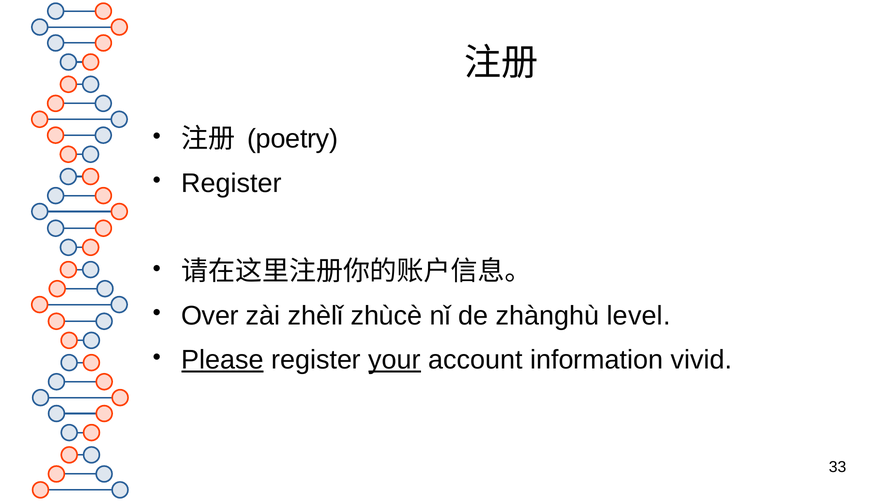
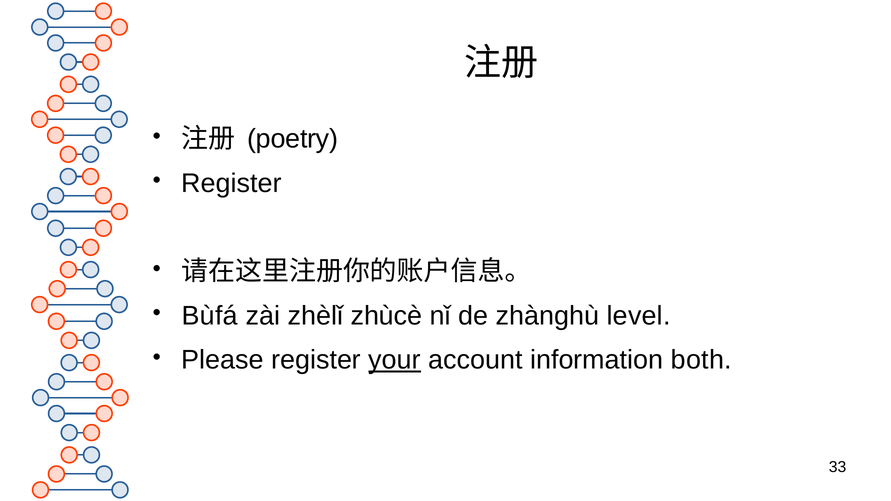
Over: Over -> Bùfá
Please underline: present -> none
vivid: vivid -> both
